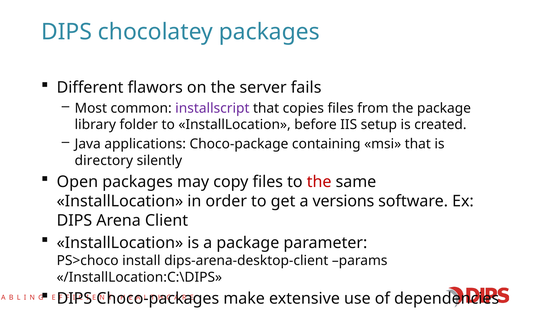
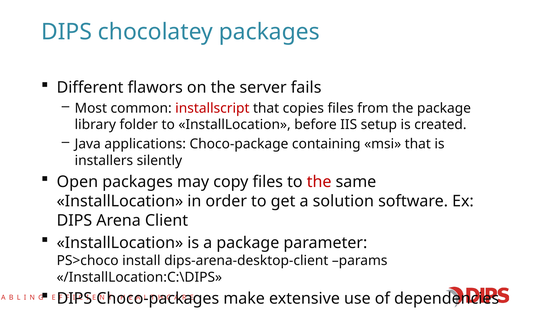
installscript colour: purple -> red
directory: directory -> installers
versions: versions -> solution
